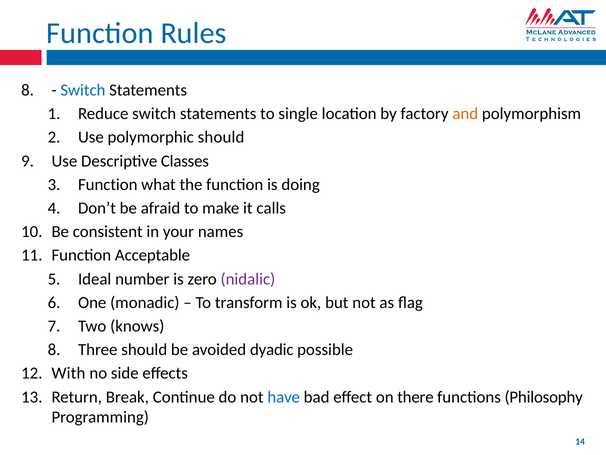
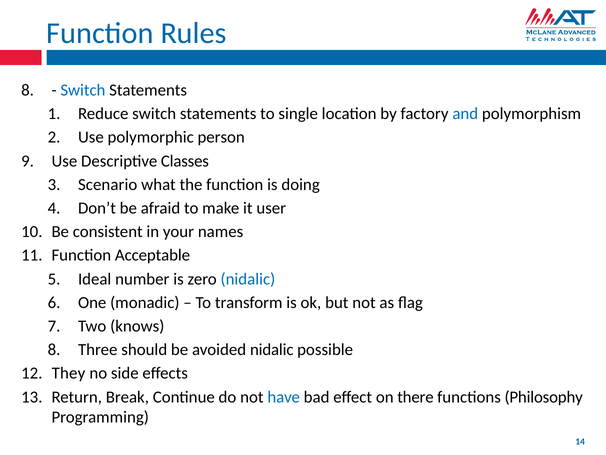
and colour: orange -> blue
polymorphic should: should -> person
Function at (108, 184): Function -> Scenario
calls: calls -> user
nidalic at (248, 279) colour: purple -> blue
avoided dyadic: dyadic -> nidalic
With: With -> They
